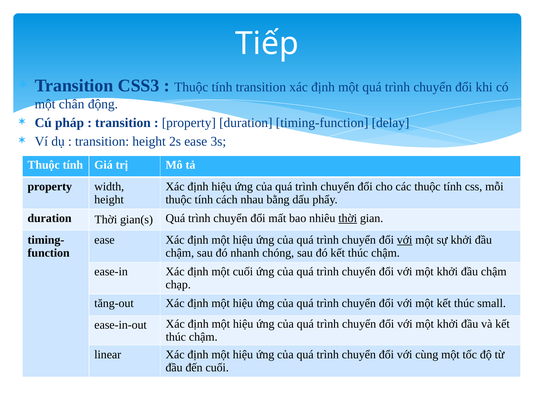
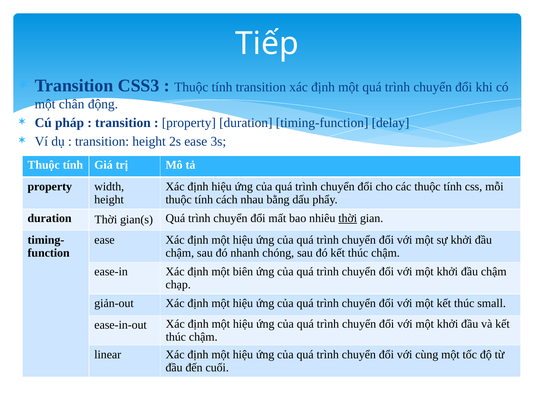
với at (405, 240) underline: present -> none
một cuối: cuối -> biên
tăng-out: tăng-out -> giản-out
